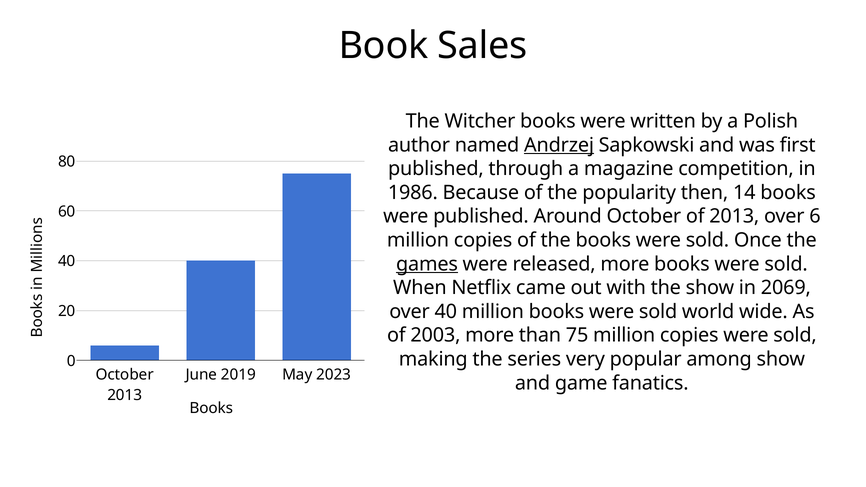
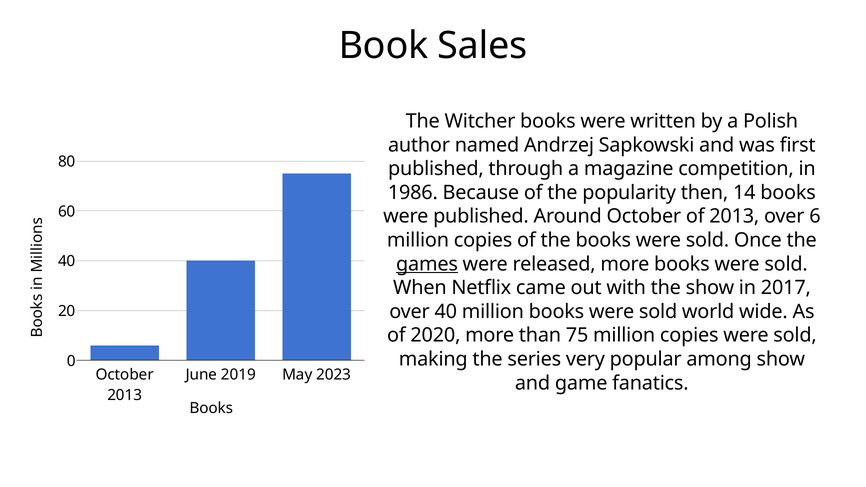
Andrzej underline: present -> none
2069: 2069 -> 2017
2003: 2003 -> 2020
